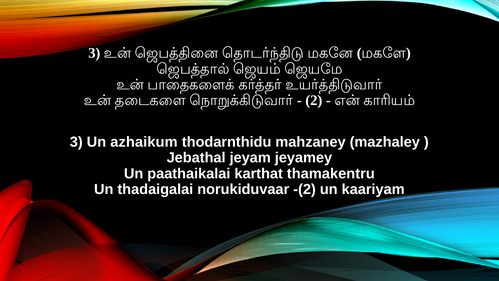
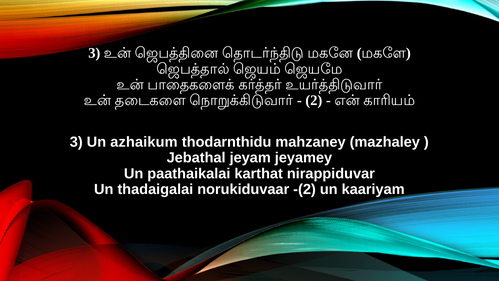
thamakentru: thamakentru -> nirappiduvar
